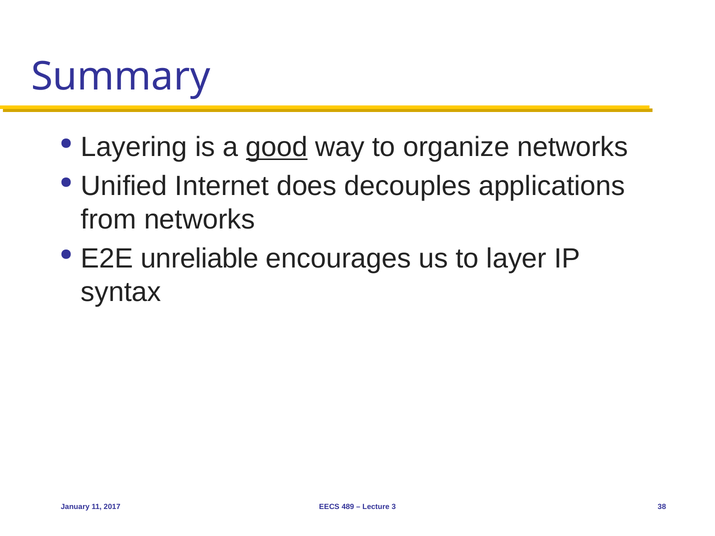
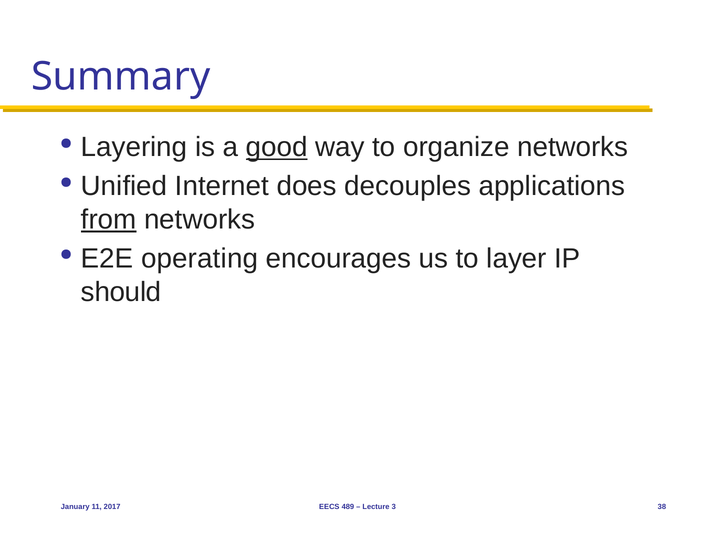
from underline: none -> present
unreliable: unreliable -> operating
syntax: syntax -> should
